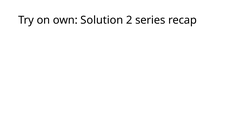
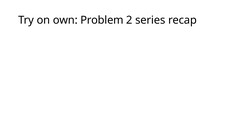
Solution: Solution -> Problem
